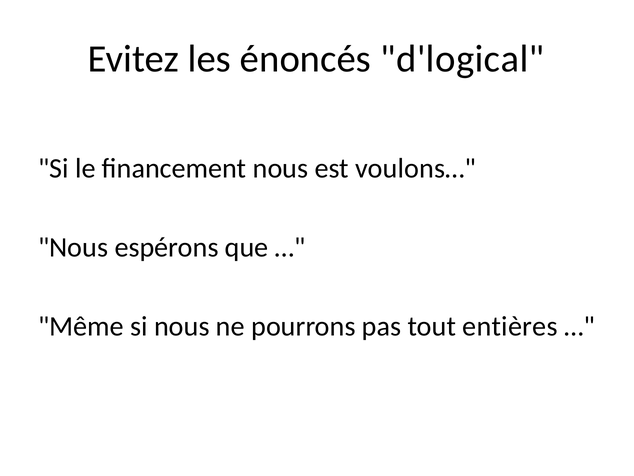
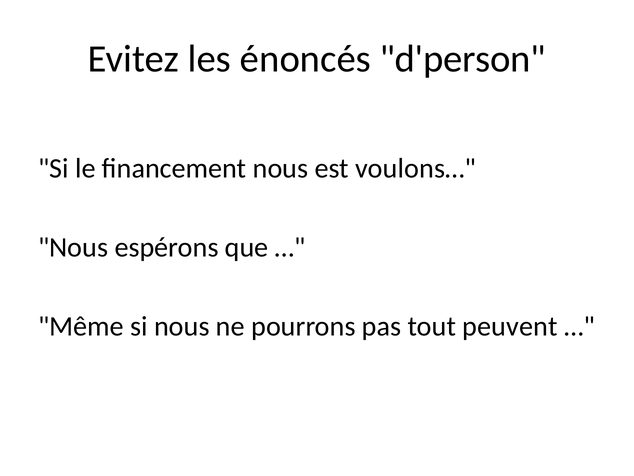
d'logical: d'logical -> d'person
entières: entières -> peuvent
